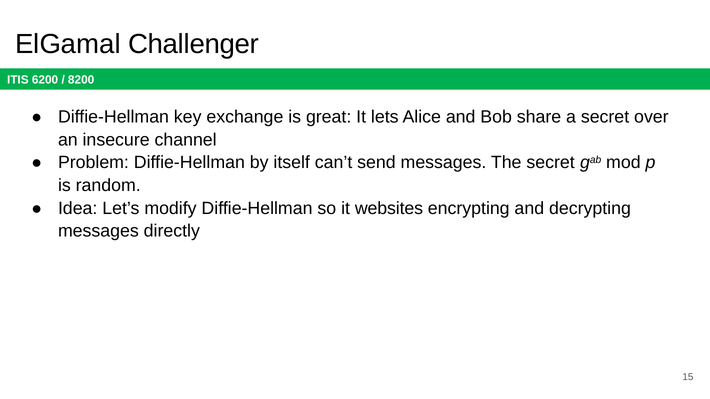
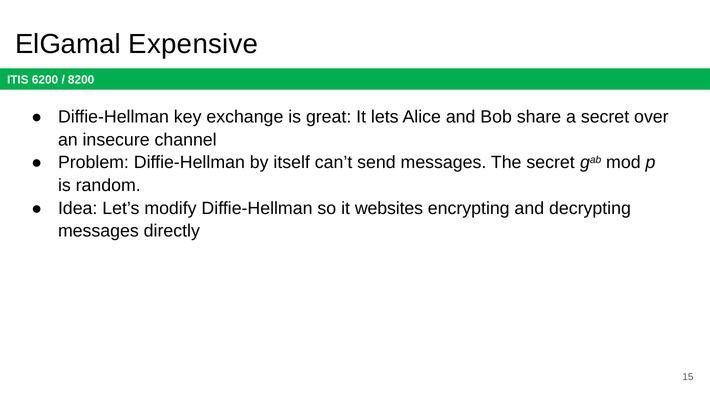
Challenger: Challenger -> Expensive
